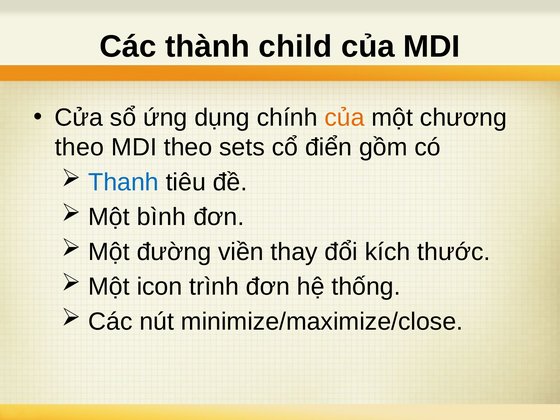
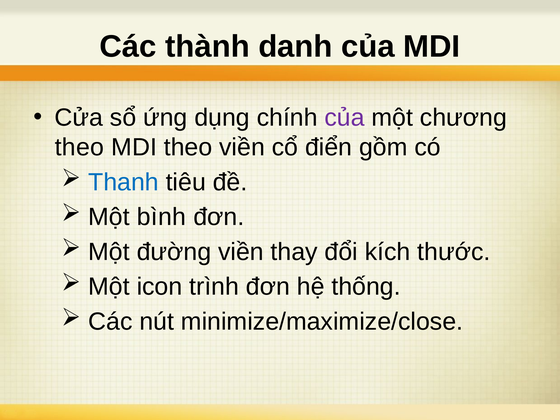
child: child -> danh
của at (345, 117) colour: orange -> purple
theo sets: sets -> viền
